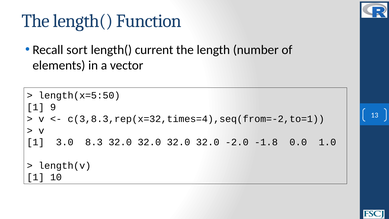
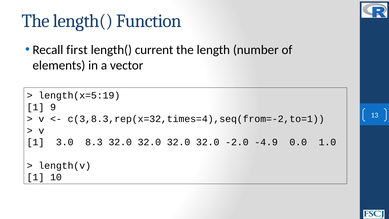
sort: sort -> first
length(x=5:50: length(x=5:50 -> length(x=5:19
-1.8: -1.8 -> -4.9
